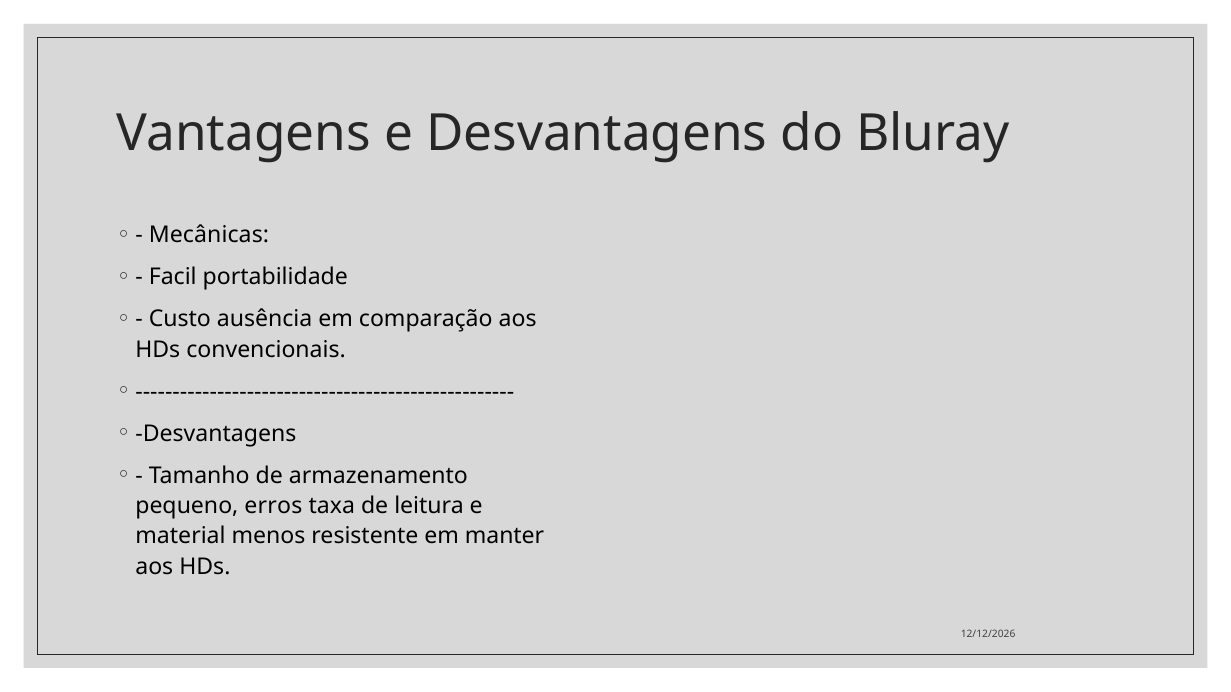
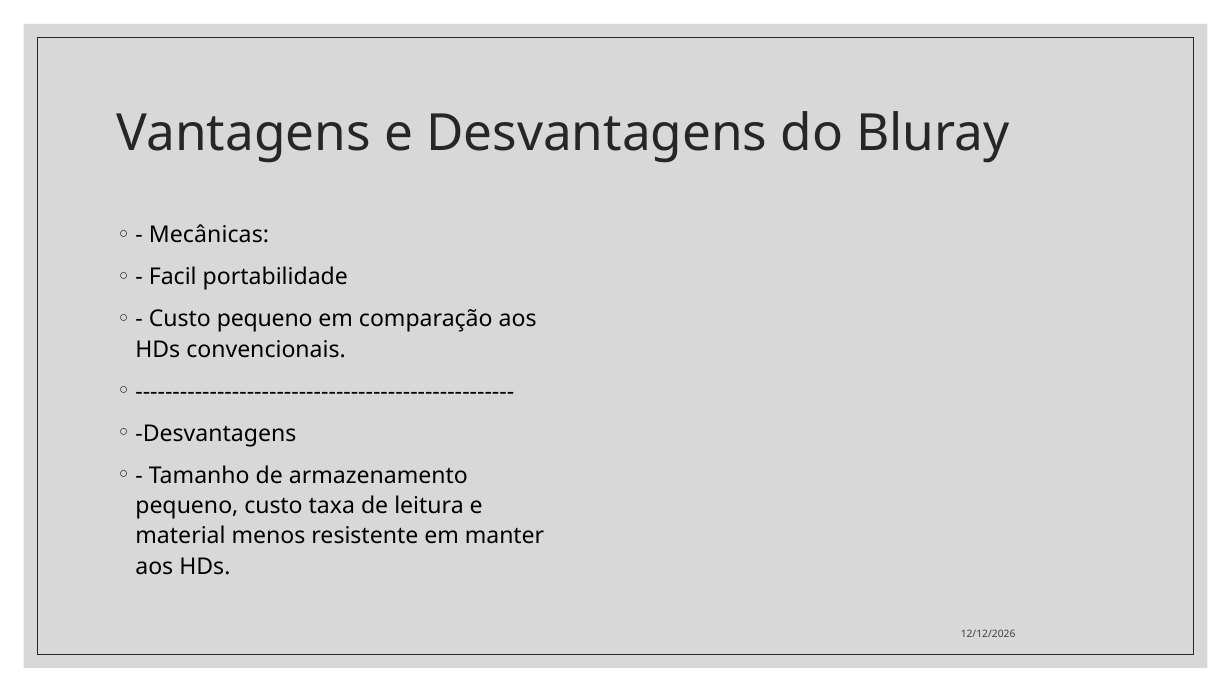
Custo ausência: ausência -> pequeno
pequeno erros: erros -> custo
